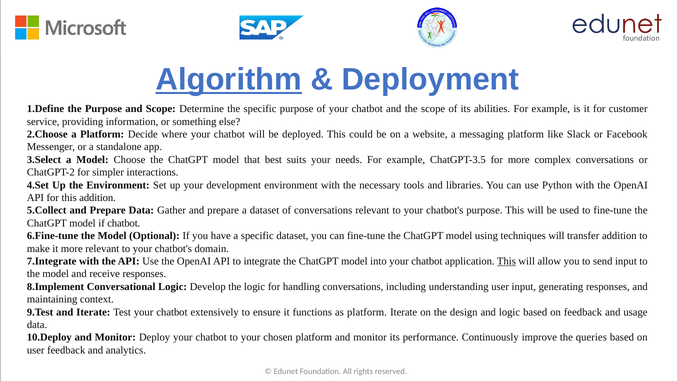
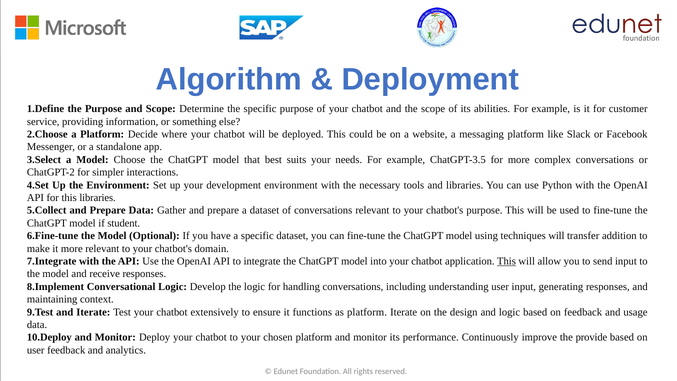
Algorithm underline: present -> none
this addition: addition -> libraries
if chatbot: chatbot -> student
queries: queries -> provide
